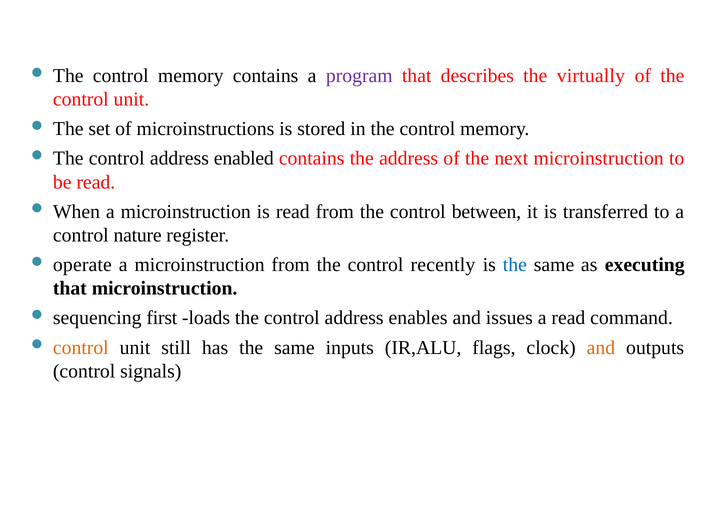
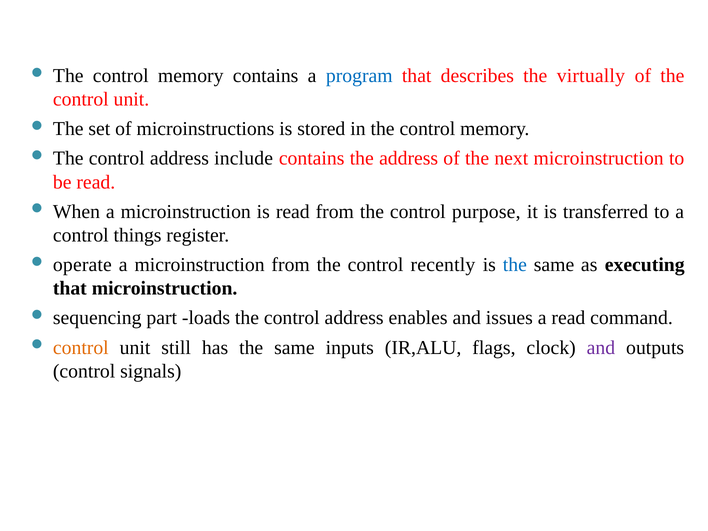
program colour: purple -> blue
enabled: enabled -> include
between: between -> purpose
nature: nature -> things
first: first -> part
and at (601, 348) colour: orange -> purple
